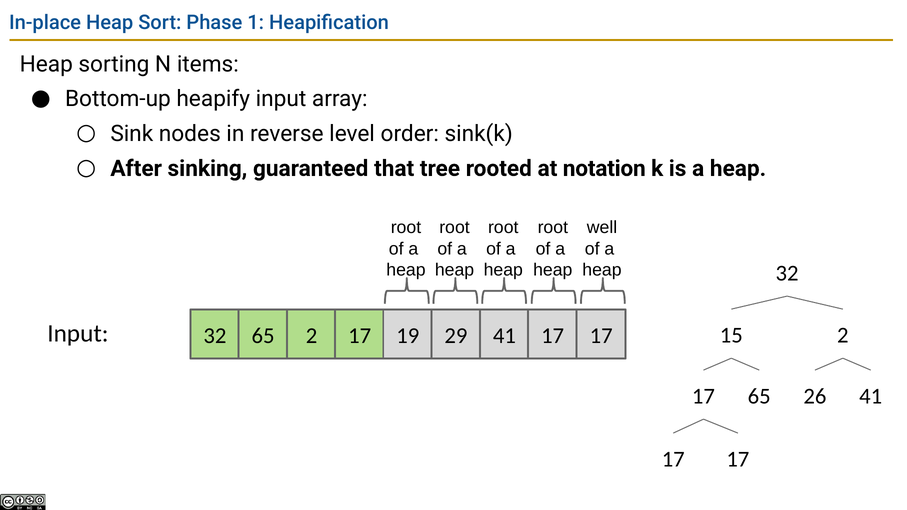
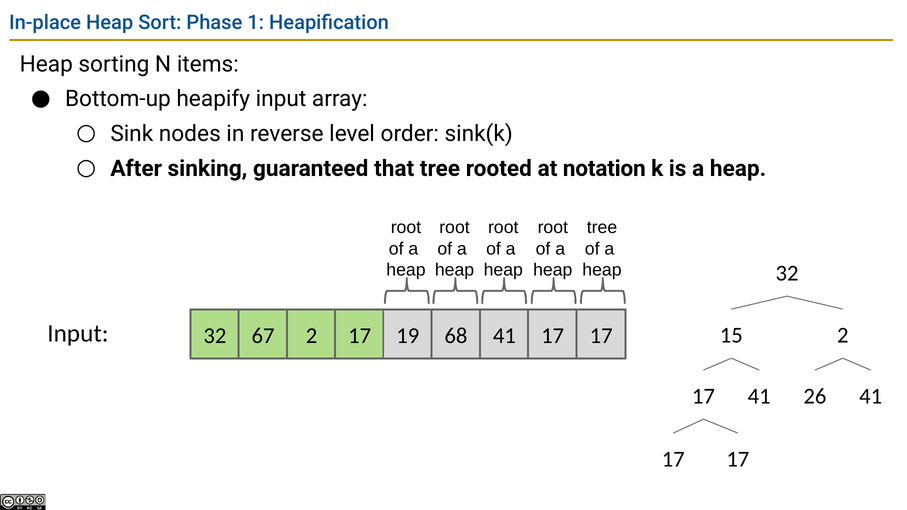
well at (602, 228): well -> tree
32 65: 65 -> 67
29: 29 -> 68
17 65: 65 -> 41
